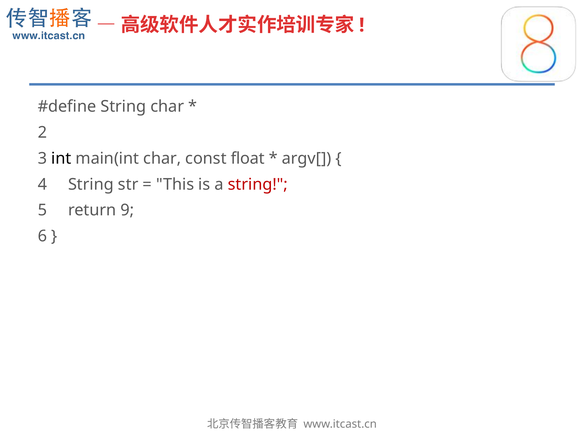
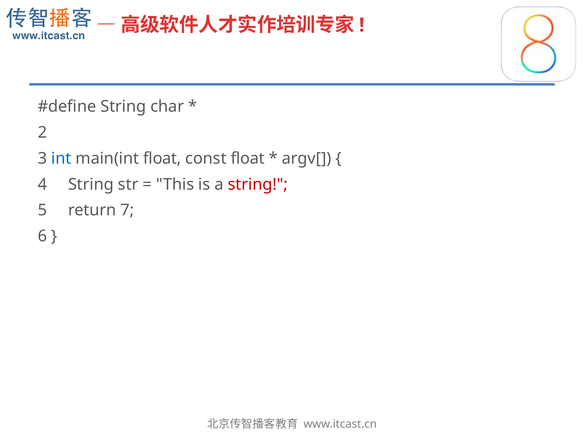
int colour: black -> blue
main(int char: char -> float
9: 9 -> 7
